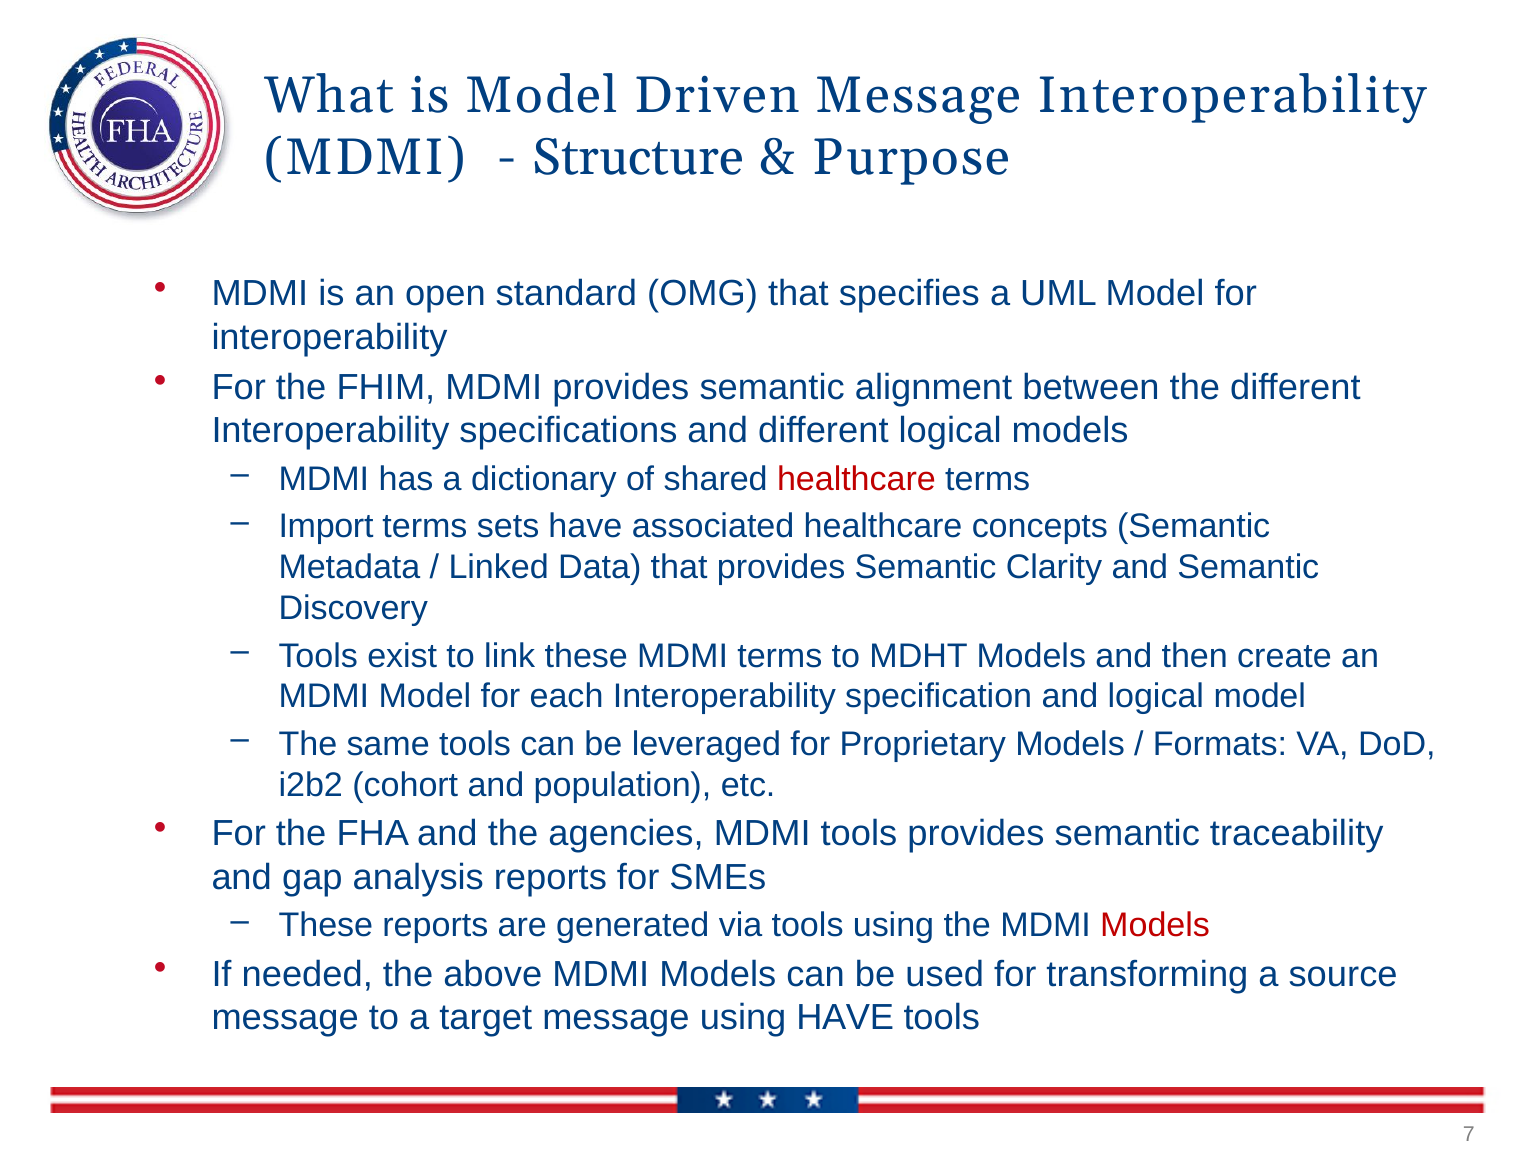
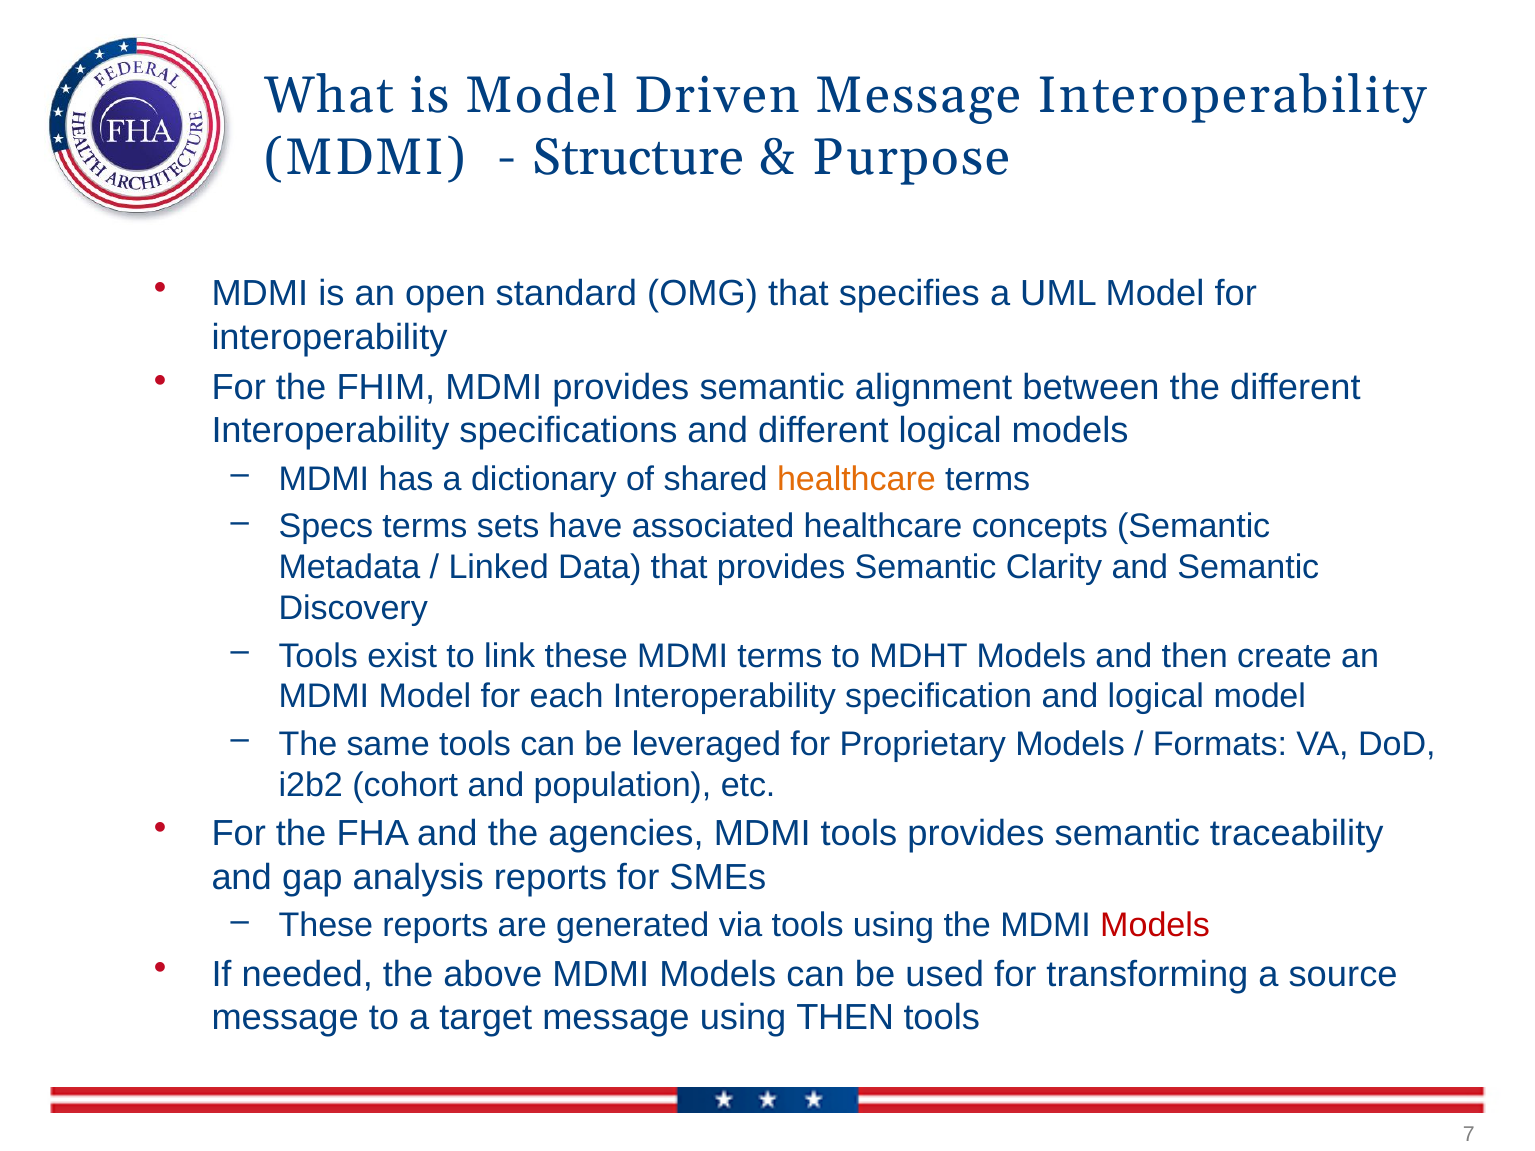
healthcare at (856, 479) colour: red -> orange
Import: Import -> Specs
using HAVE: HAVE -> THEN
